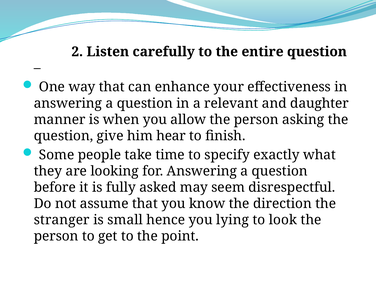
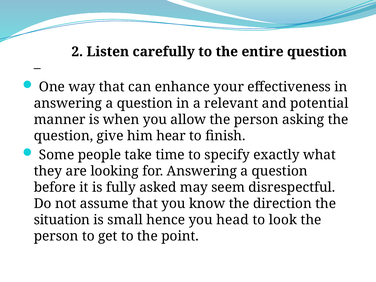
daughter: daughter -> potential
stranger: stranger -> situation
lying: lying -> head
